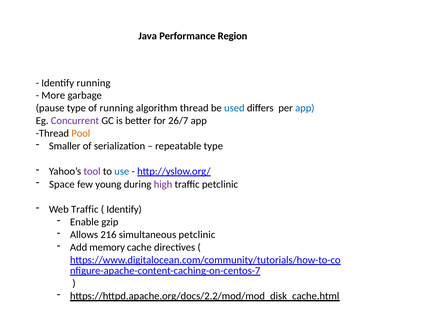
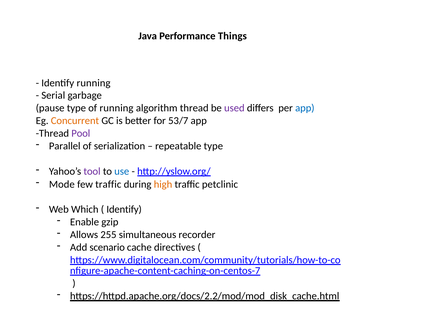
Region: Region -> Things
More: More -> Serial
used colour: blue -> purple
Concurrent colour: purple -> orange
26/7: 26/7 -> 53/7
Pool colour: orange -> purple
Smaller: Smaller -> Parallel
Space: Space -> Mode
few young: young -> traffic
high colour: purple -> orange
Web Traffic: Traffic -> Which
216: 216 -> 255
simultaneous petclinic: petclinic -> recorder
memory: memory -> scenario
